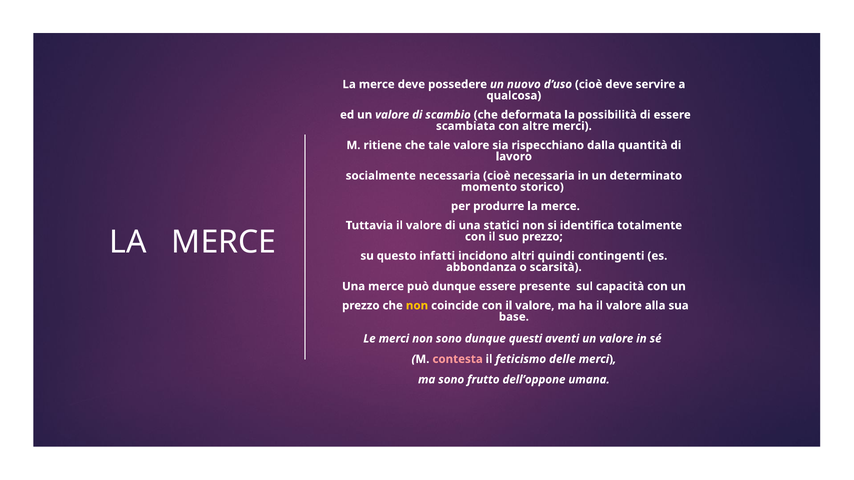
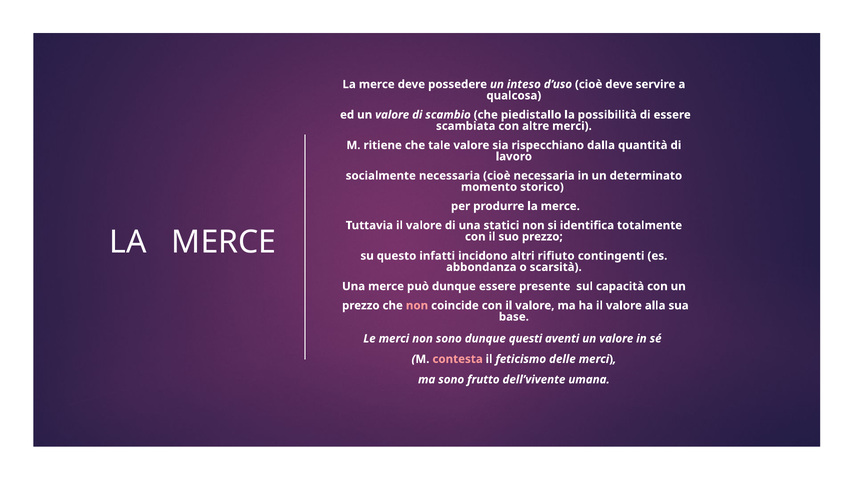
nuovo: nuovo -> inteso
deformata: deformata -> piedistallo
quindi: quindi -> rifiuto
non at (417, 306) colour: yellow -> pink
dell’oppone: dell’oppone -> dell’vivente
